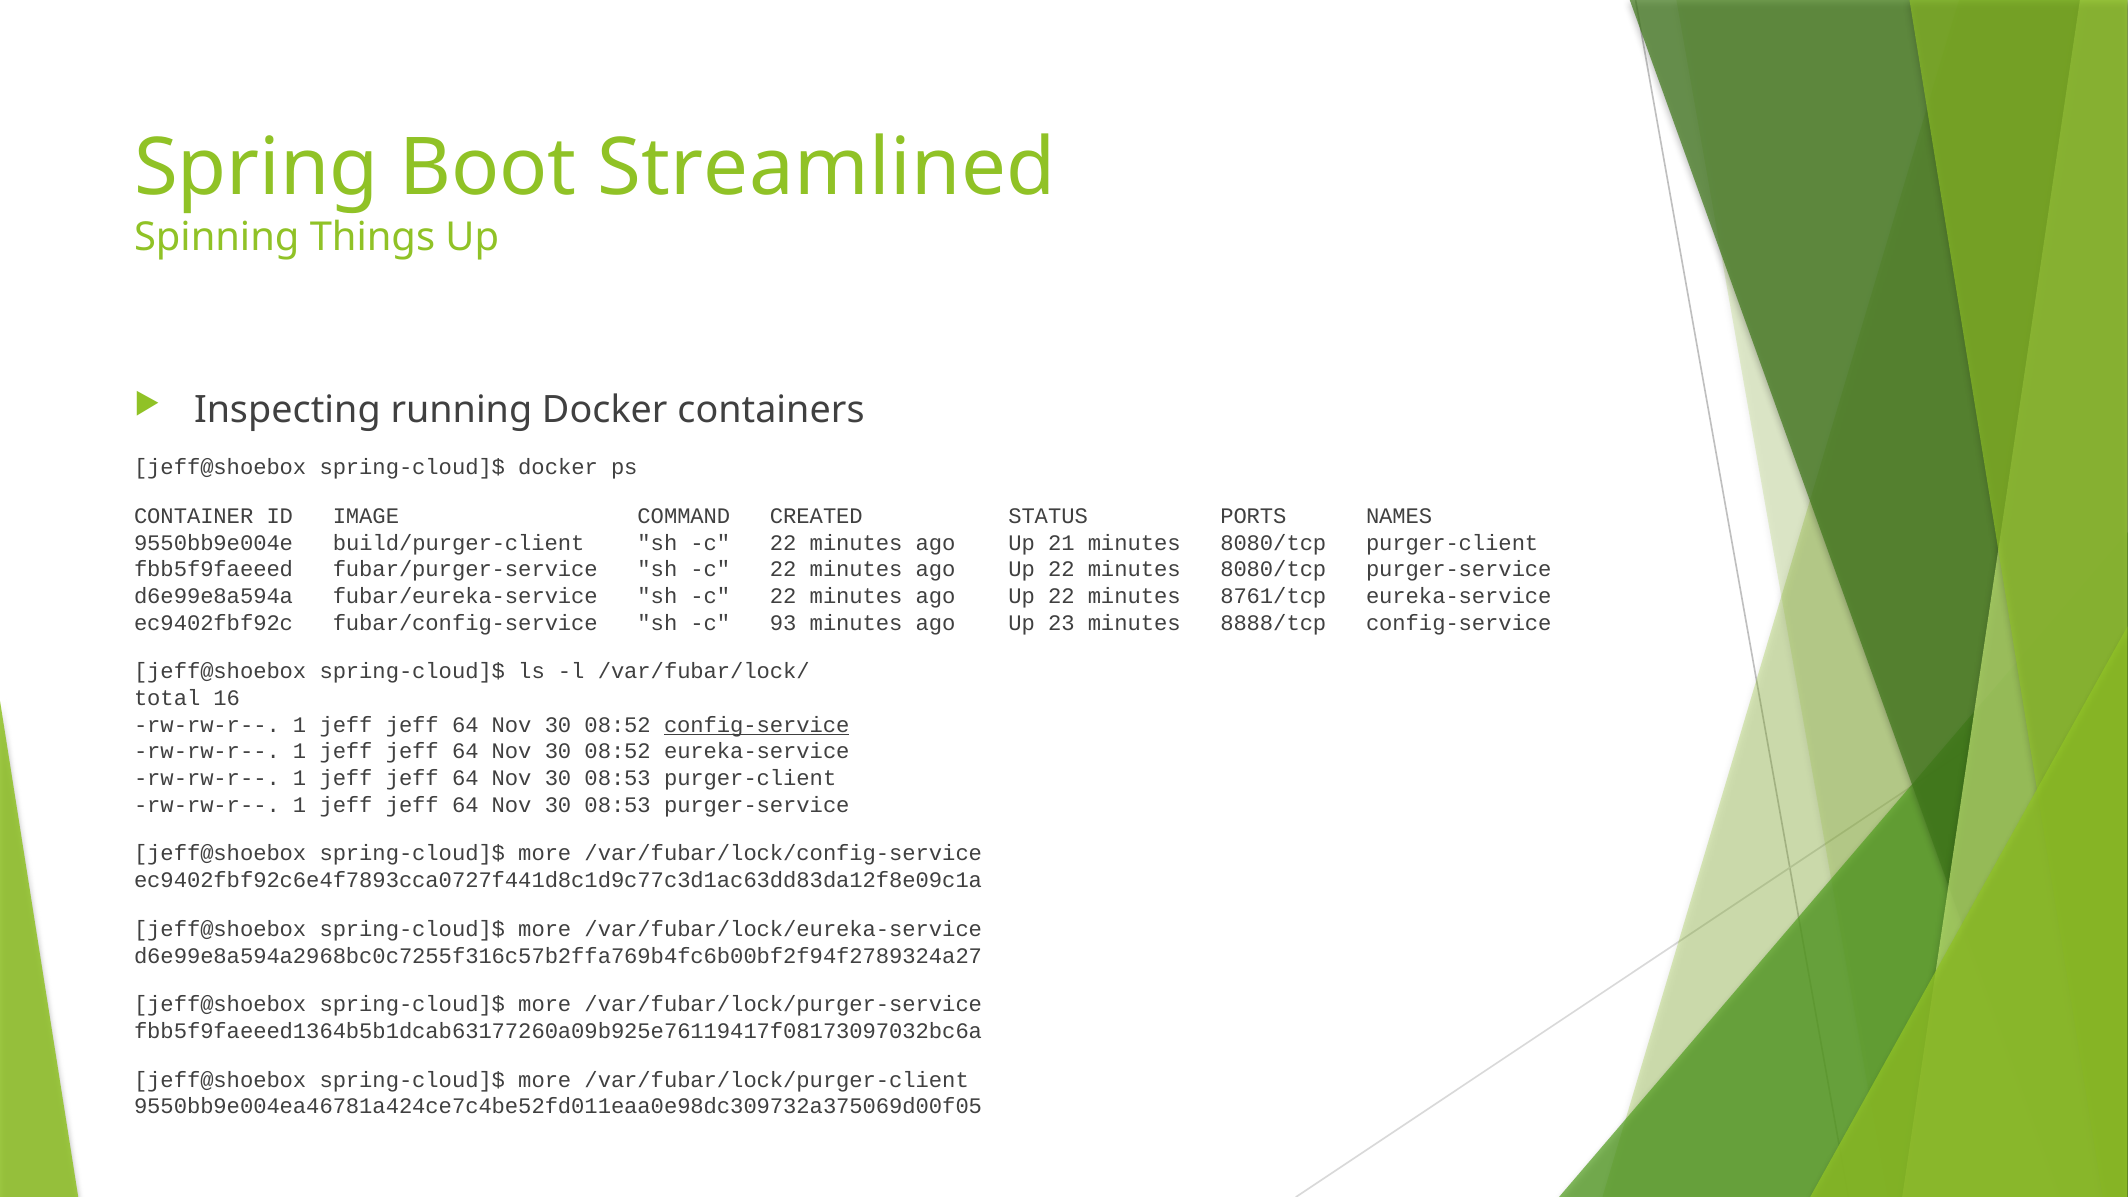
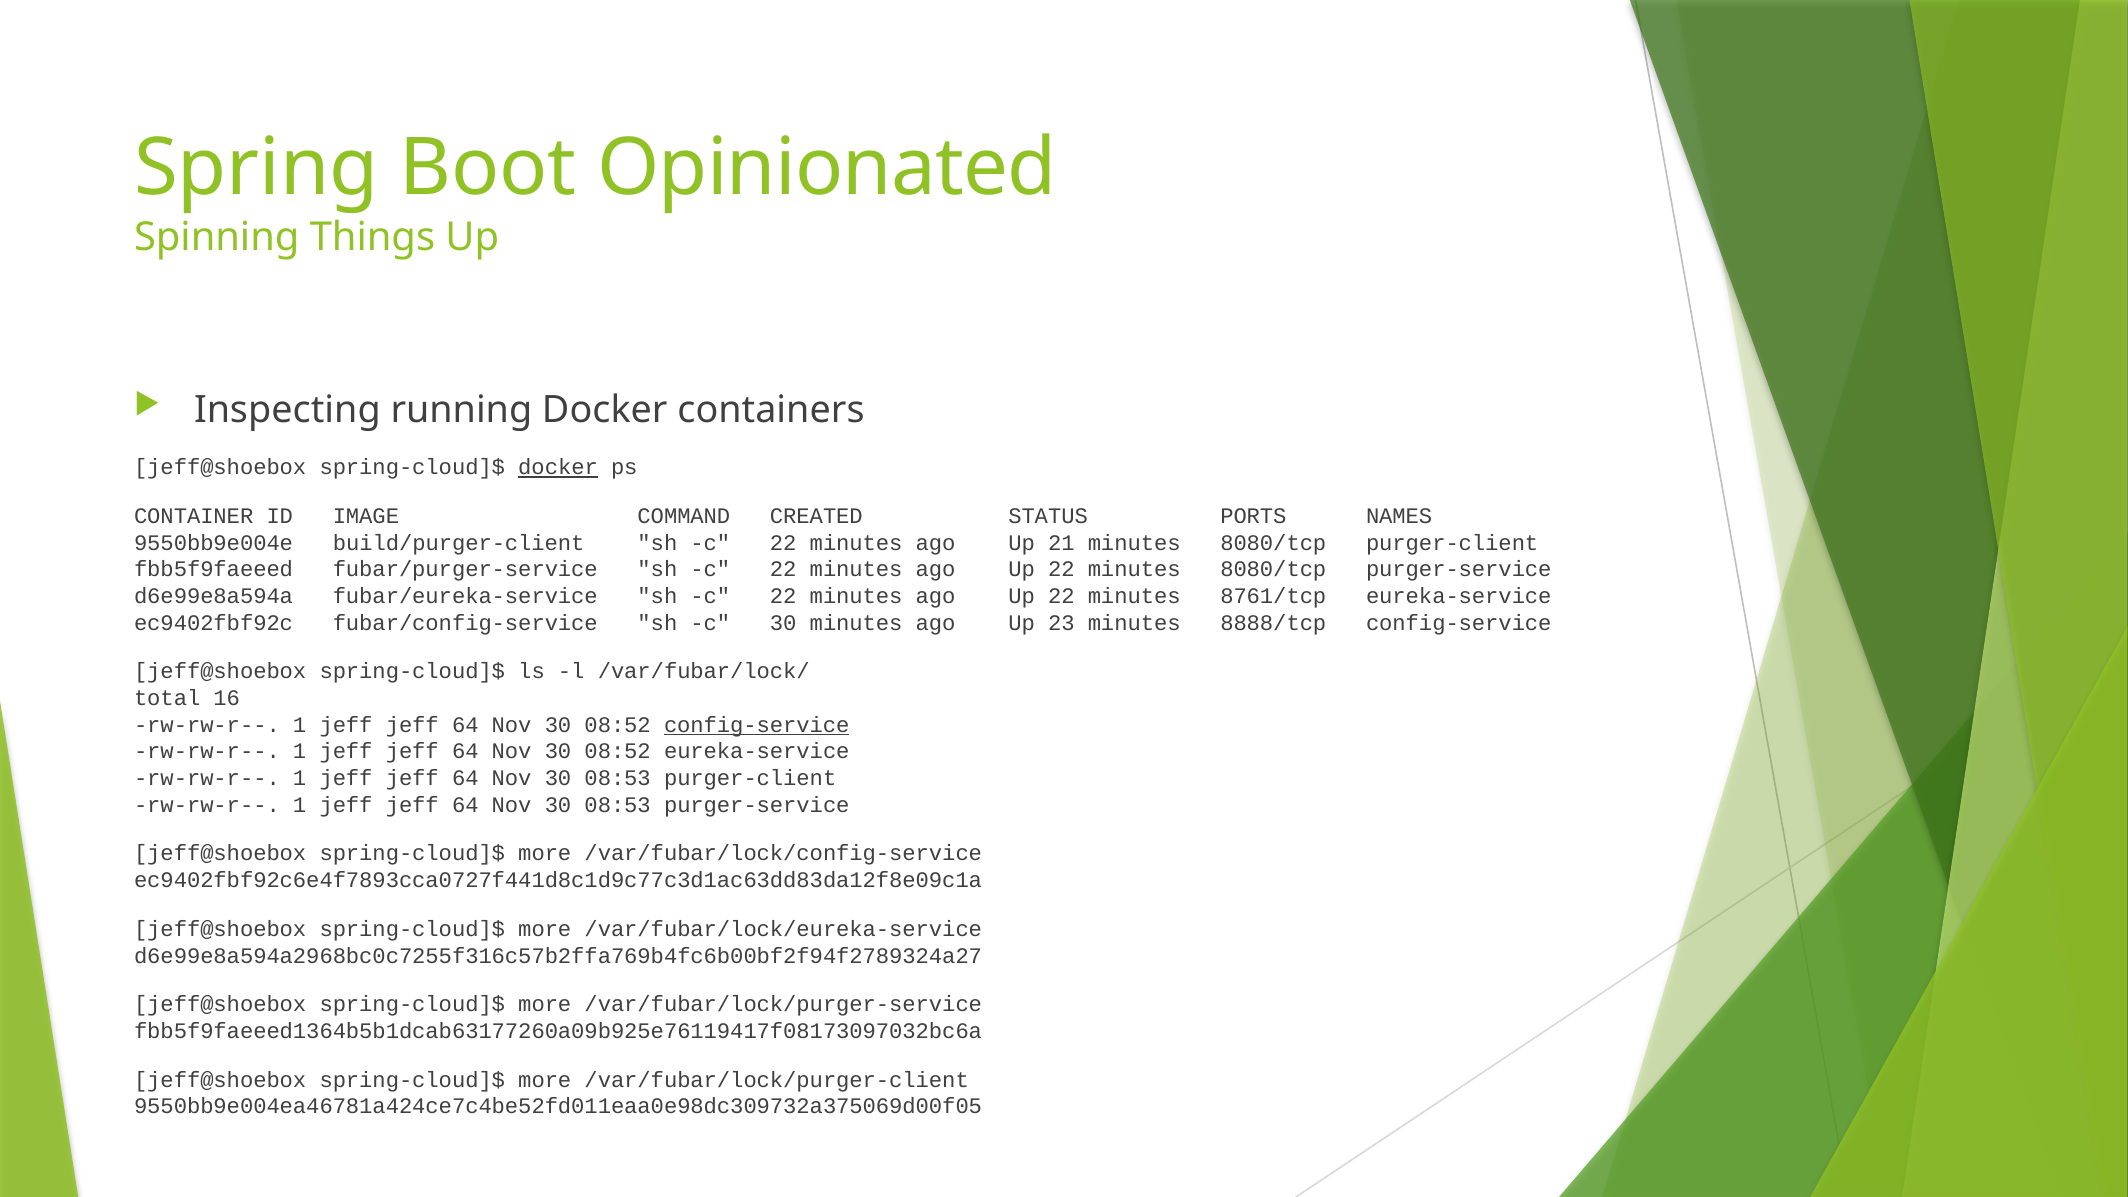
Streamlined: Streamlined -> Opinionated
docker at (558, 467) underline: none -> present
c 93: 93 -> 30
